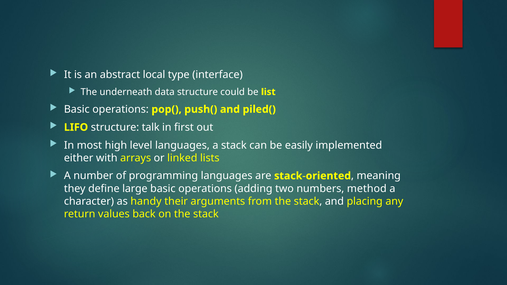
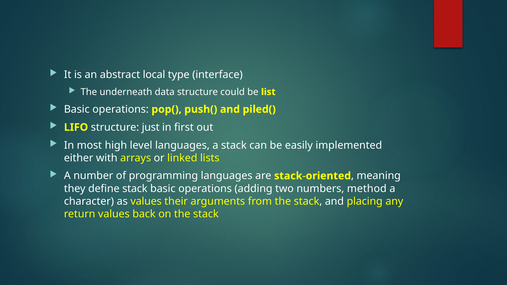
talk: talk -> just
define large: large -> stack
as handy: handy -> values
